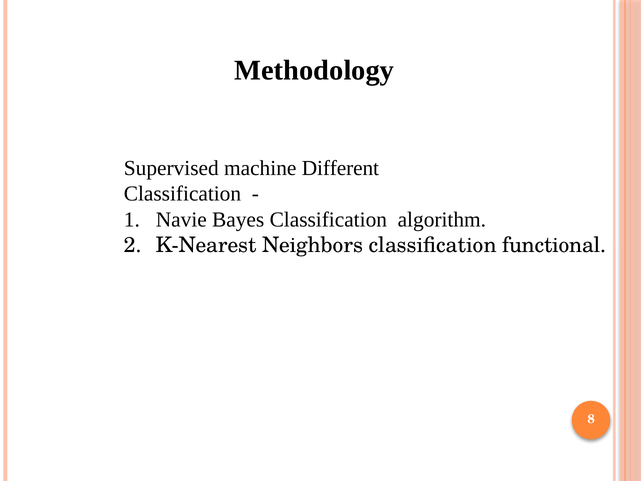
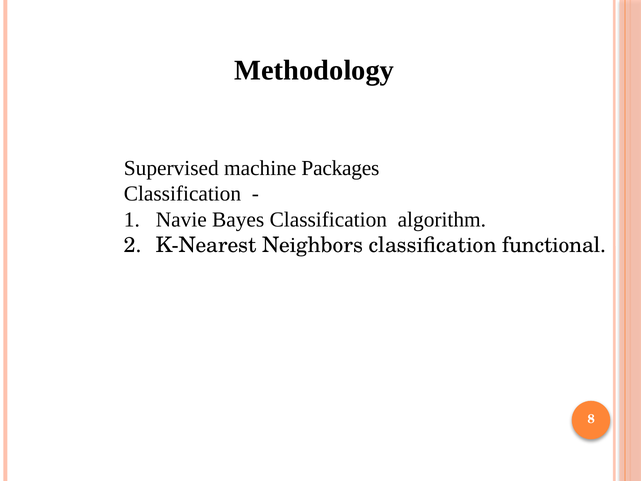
Different: Different -> Packages
